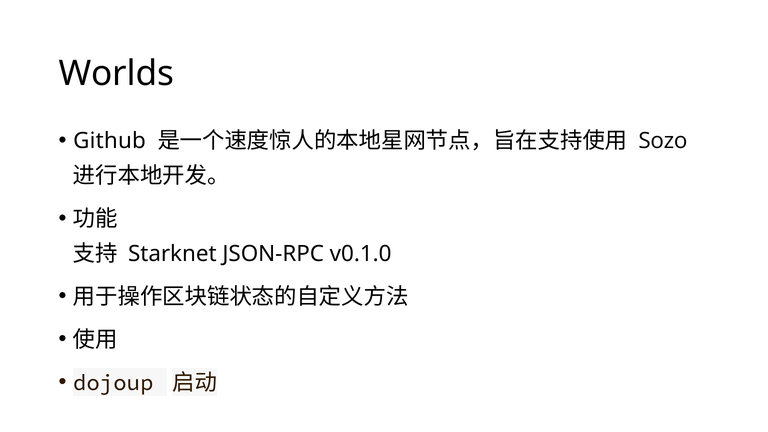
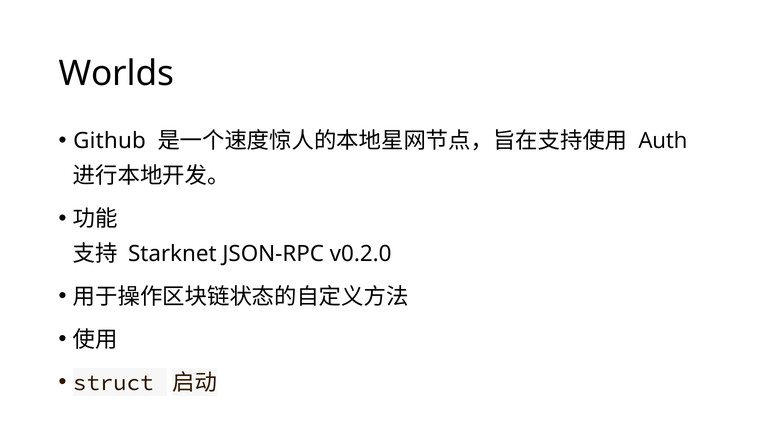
Sozo: Sozo -> Auth
v0.1.0: v0.1.0 -> v0.2.0
dojoup: dojoup -> struct
